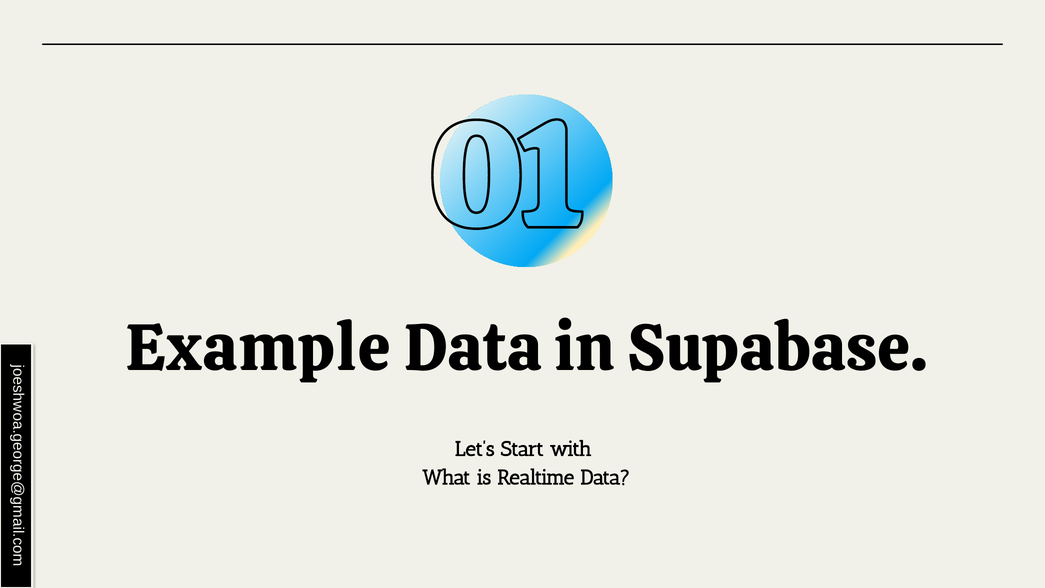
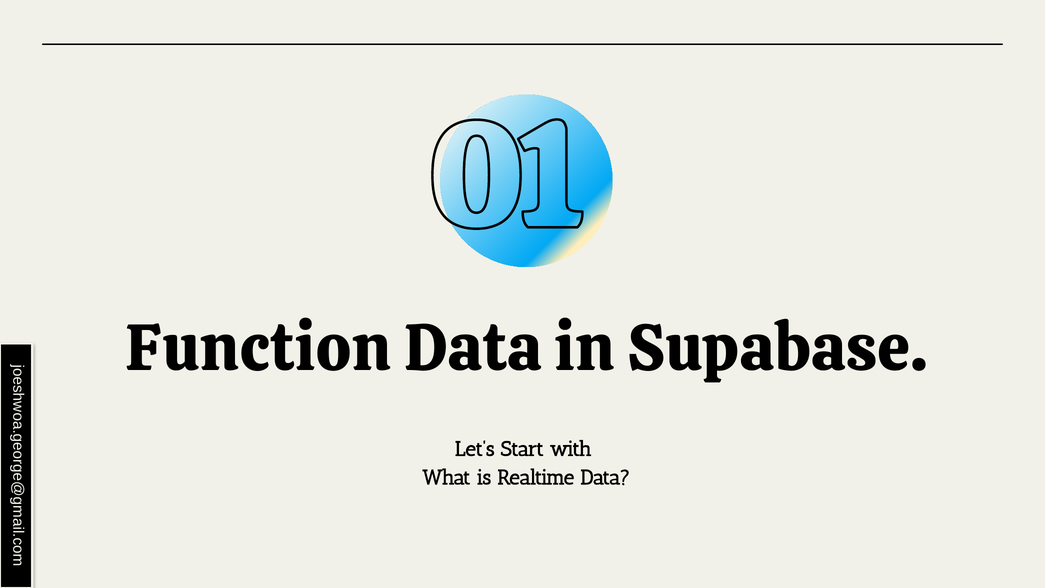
Example: Example -> Function
